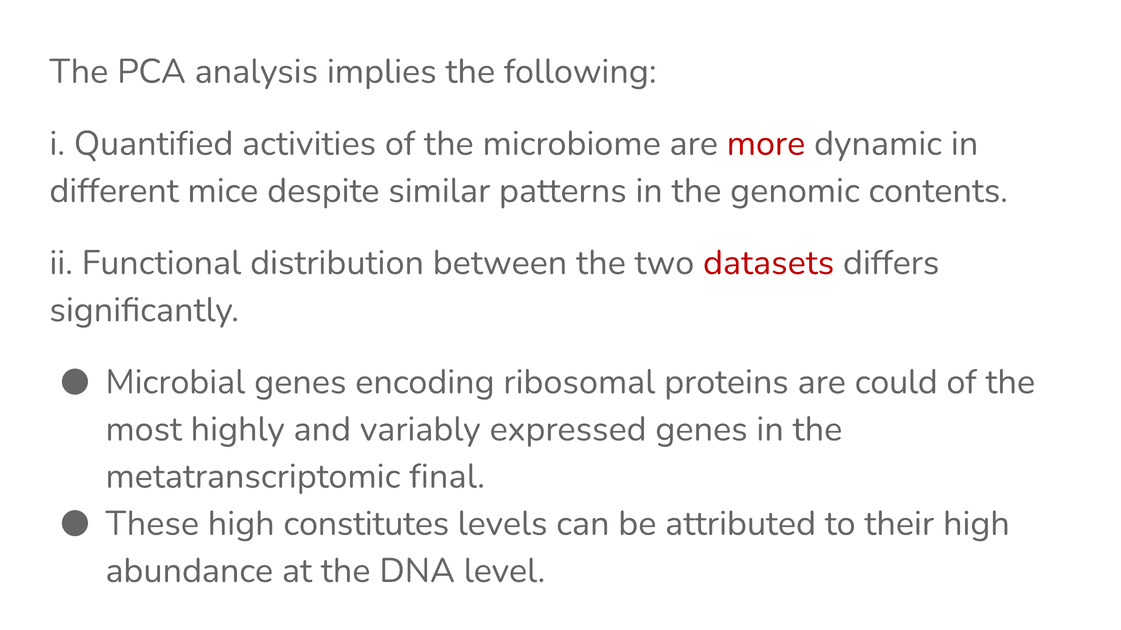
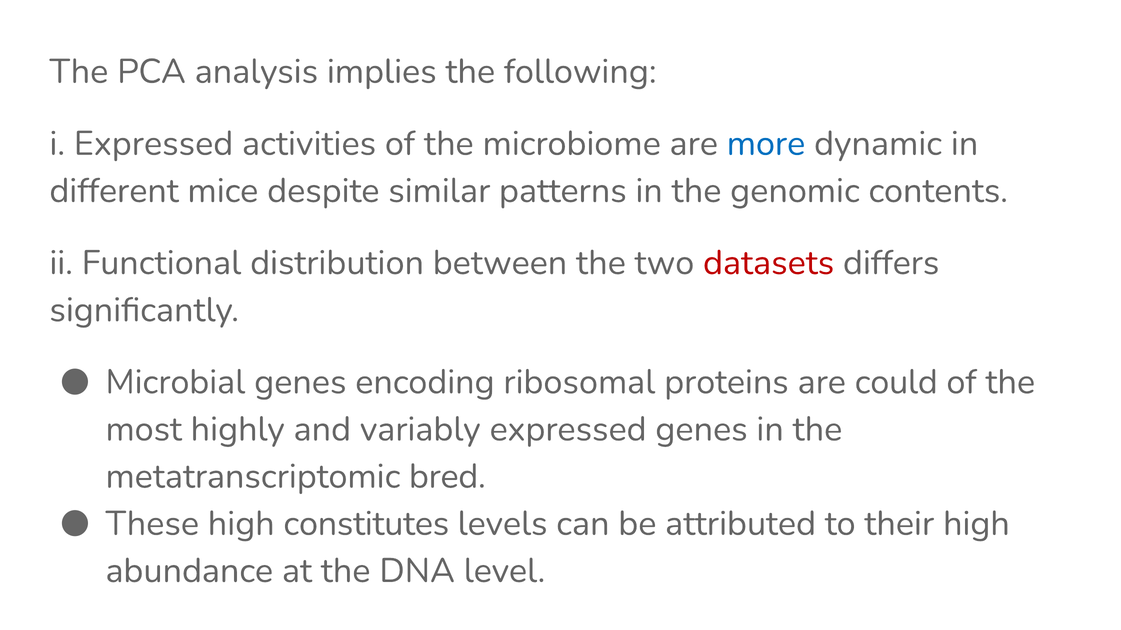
i Quantified: Quantified -> Expressed
more colour: red -> blue
final: final -> bred
